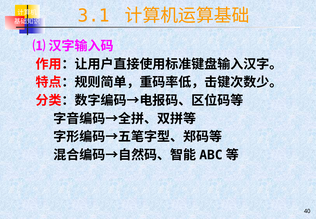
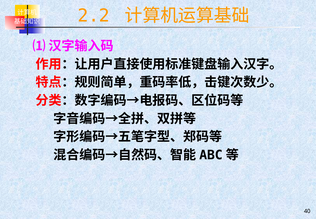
3.1: 3.1 -> 2.2
